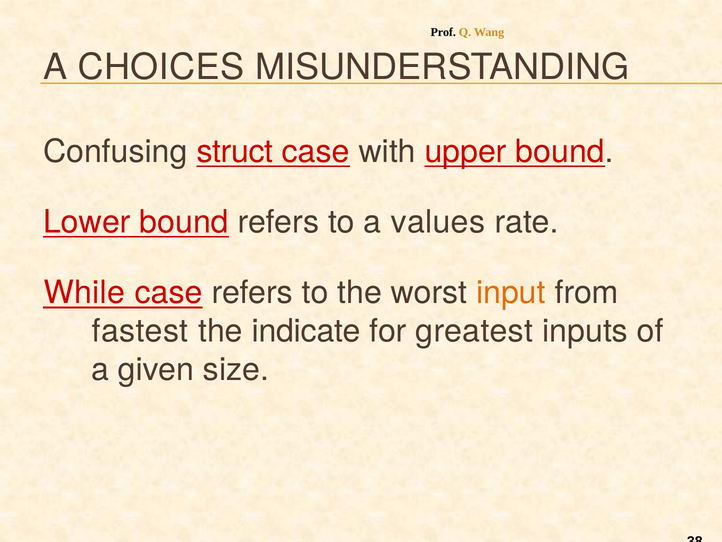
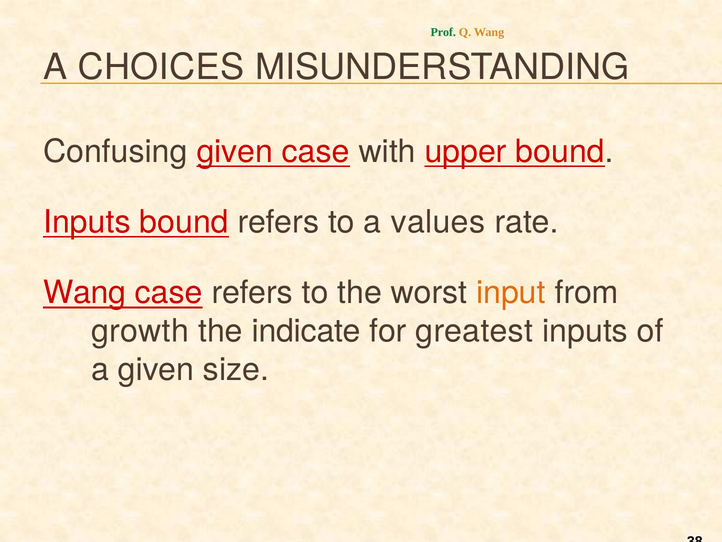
Prof colour: black -> green
Confusing struct: struct -> given
Lower at (87, 222): Lower -> Inputs
While at (84, 293): While -> Wang
fastest: fastest -> growth
